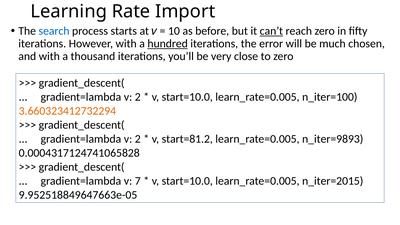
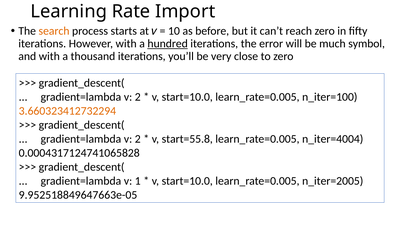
search colour: blue -> orange
can’t underline: present -> none
chosen: chosen -> symbol
start=81.2: start=81.2 -> start=55.8
n_iter=9893: n_iter=9893 -> n_iter=4004
7: 7 -> 1
n_iter=2015: n_iter=2015 -> n_iter=2005
